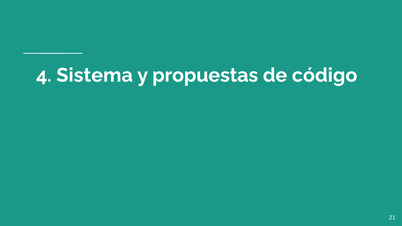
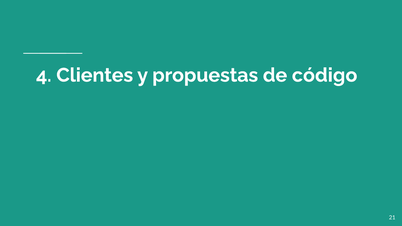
Sistema: Sistema -> Clientes
